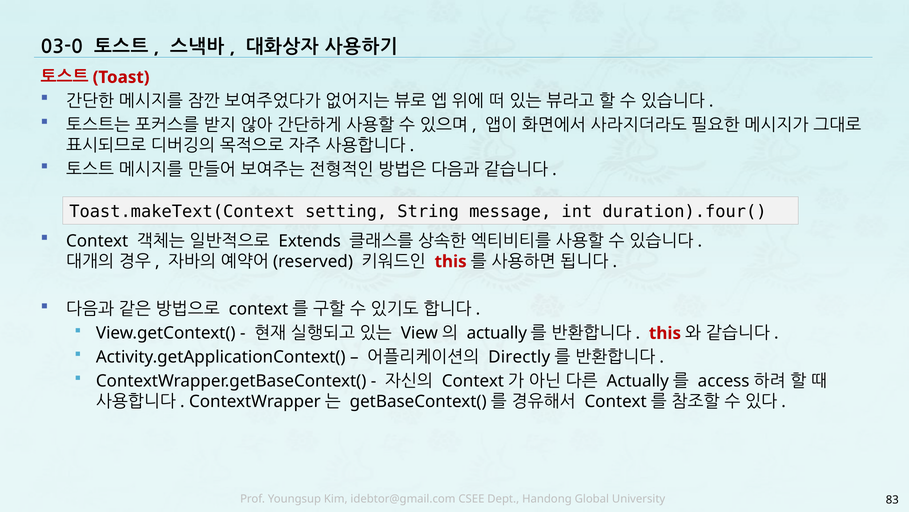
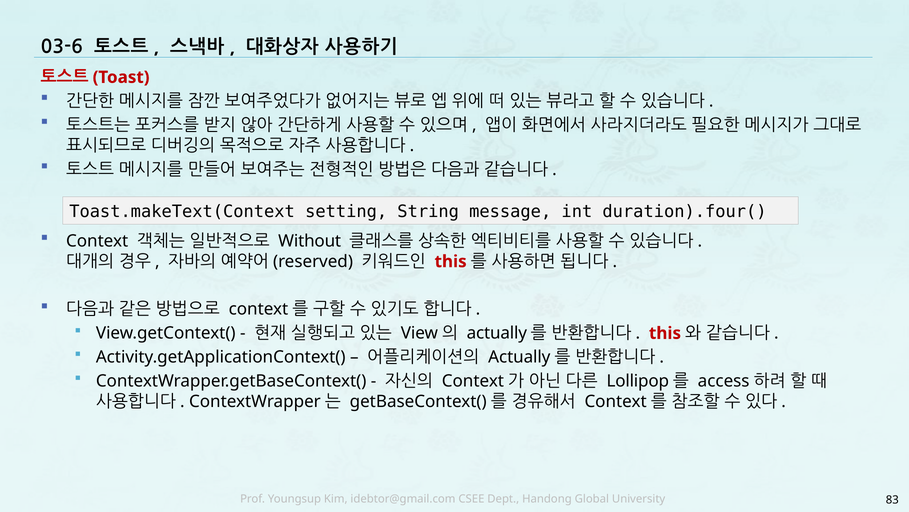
03-0: 03-0 -> 03-6
Extends: Extends -> Without
Directly at (519, 357): Directly -> Actually
Actually at (638, 381): Actually -> Lollipop
